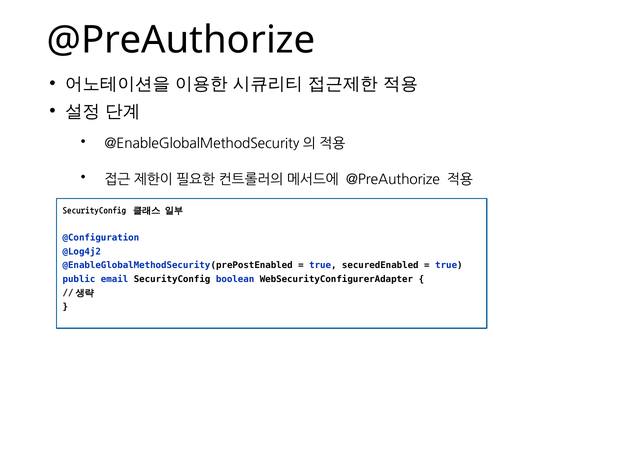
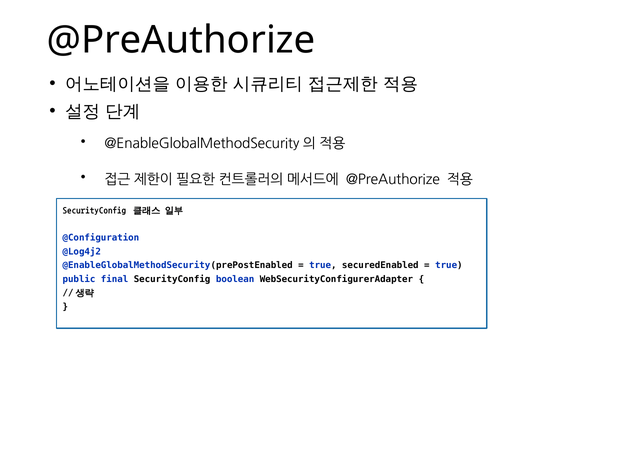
email: email -> final
